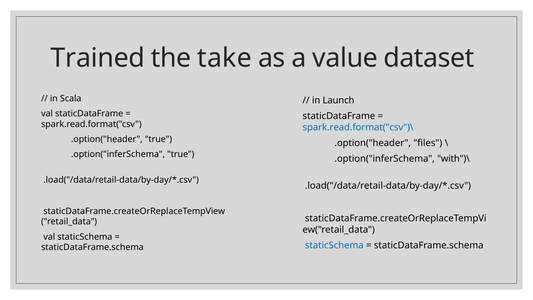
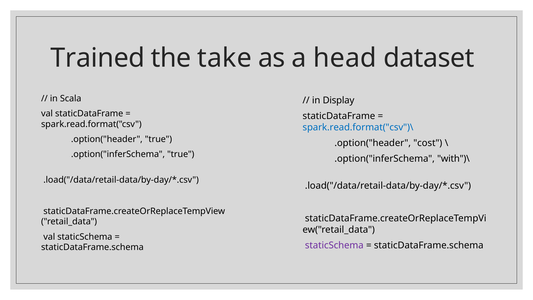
value: value -> head
Launch: Launch -> Display
files: files -> cost
staticSchema at (334, 245) colour: blue -> purple
